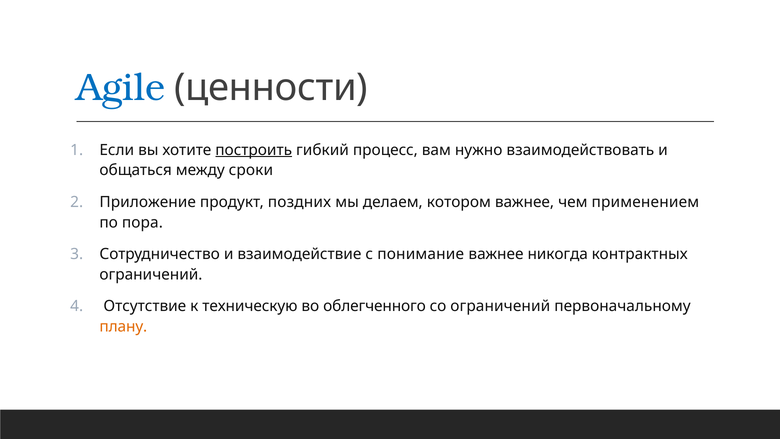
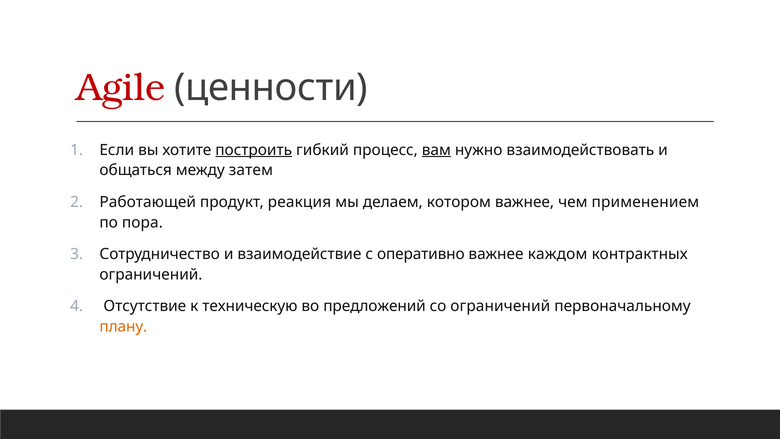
Agile colour: blue -> red
вам underline: none -> present
сроки: сроки -> затем
Приложение: Приложение -> Работающей
поздних: поздних -> реакция
понимание: понимание -> оперативно
никогда: никогда -> каждом
облегченного: облегченного -> предложений
